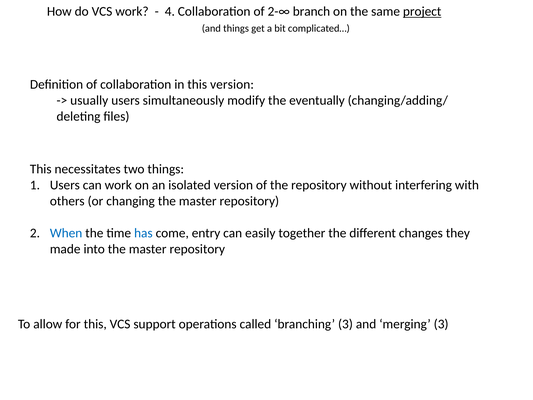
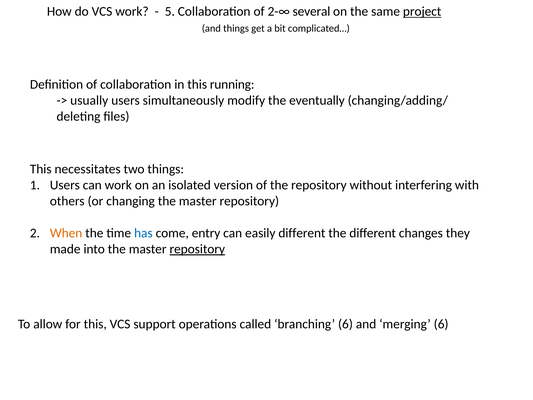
4: 4 -> 5
branch: branch -> several
this version: version -> running
When colour: blue -> orange
easily together: together -> different
repository at (197, 249) underline: none -> present
branching 3: 3 -> 6
merging 3: 3 -> 6
